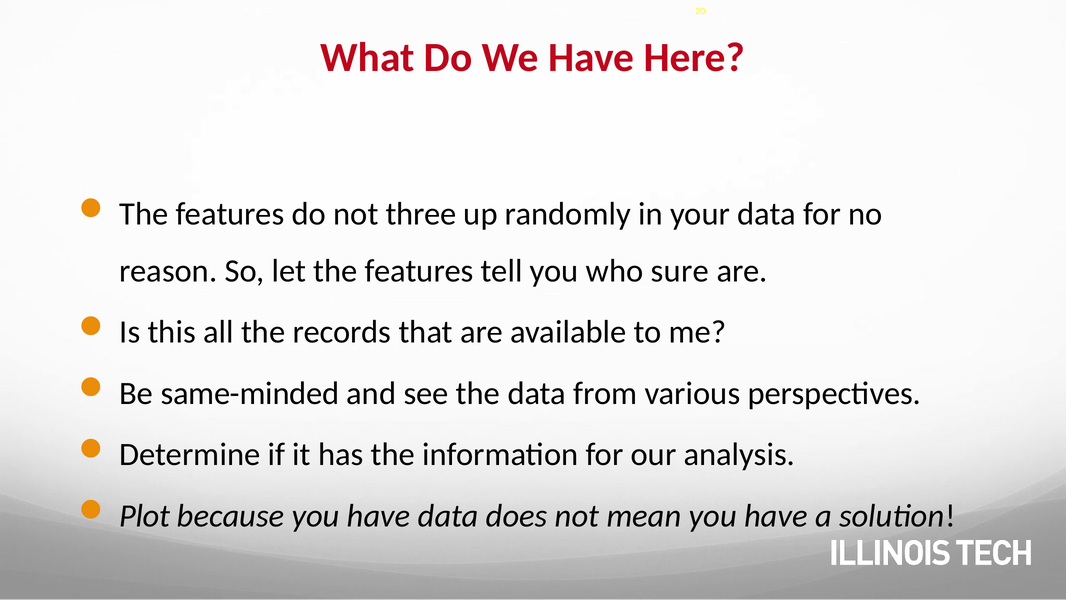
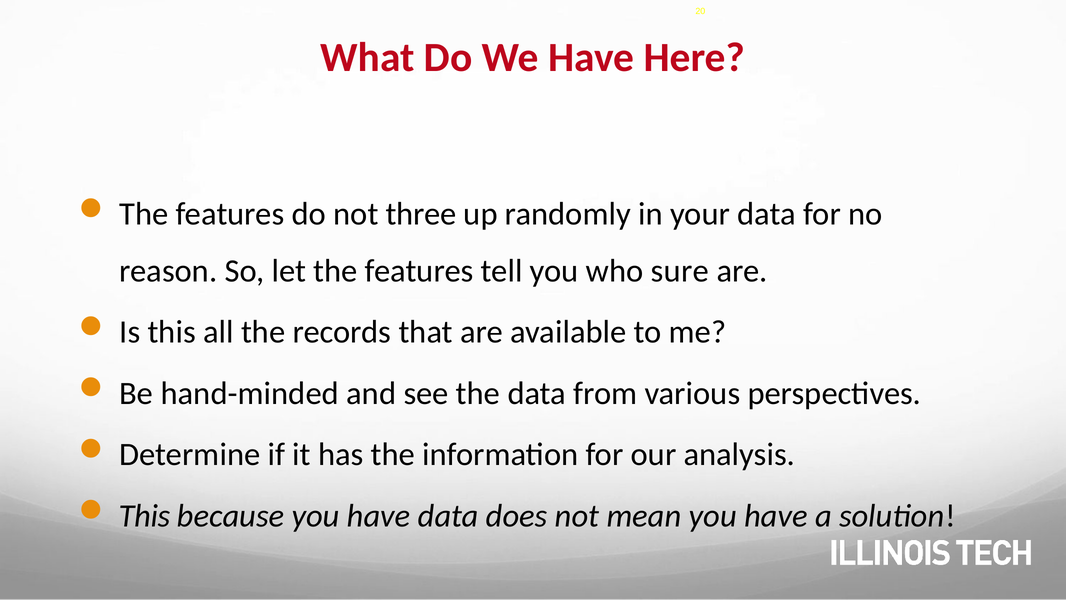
same-minded: same-minded -> hand-minded
Plot at (145, 516): Plot -> This
